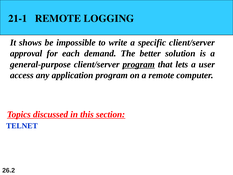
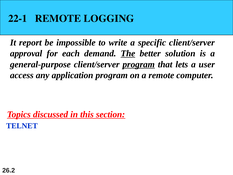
21-1: 21-1 -> 22-1
shows: shows -> report
The underline: none -> present
